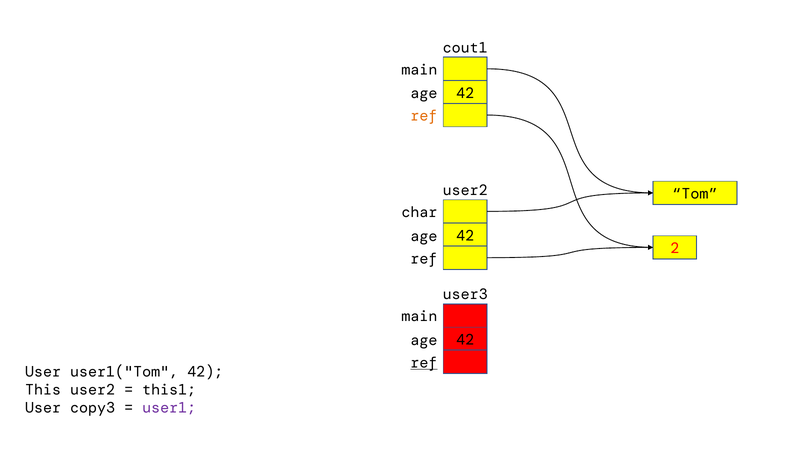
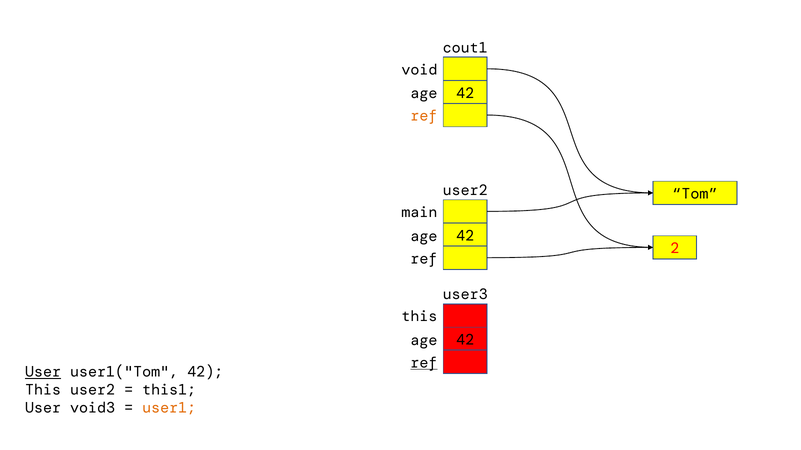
main at (419, 70): main -> void
char: char -> main
main at (419, 317): main -> this
User at (43, 372) underline: none -> present
copy3: copy3 -> void3
user1 colour: purple -> orange
